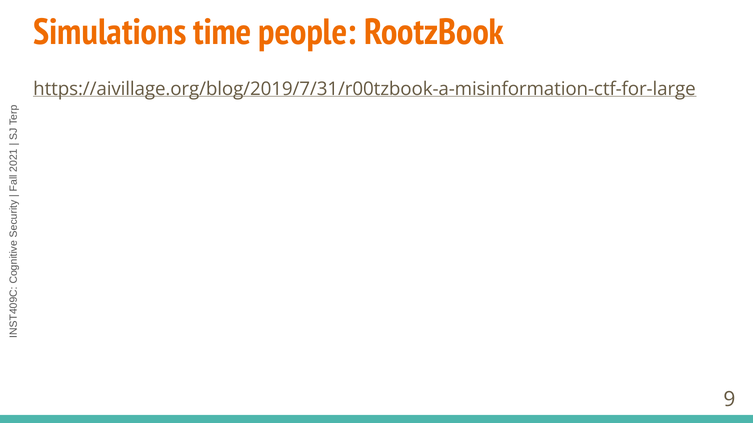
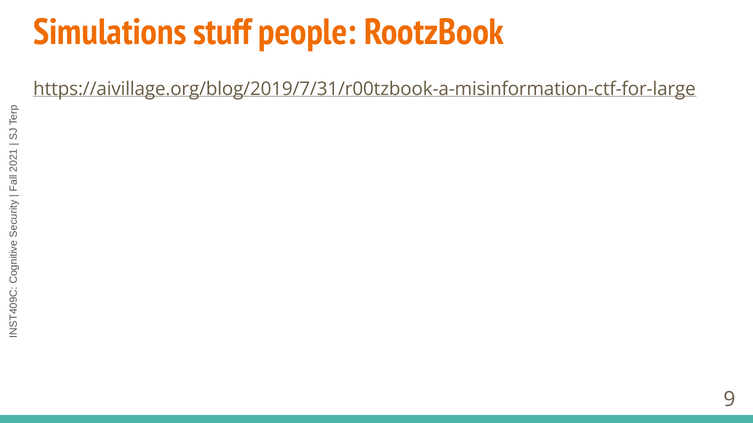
time: time -> stuff
